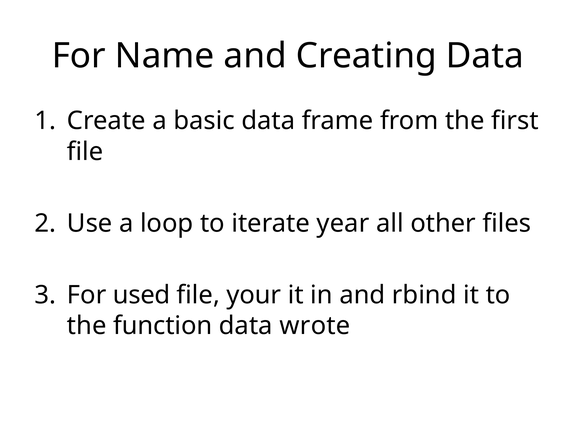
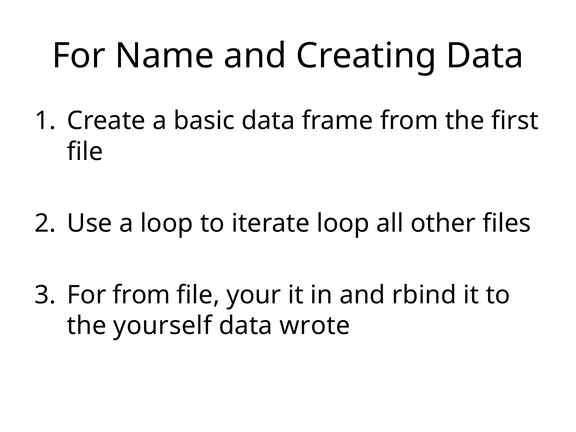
iterate year: year -> loop
For used: used -> from
function: function -> yourself
